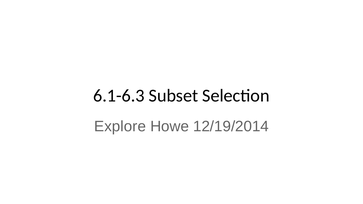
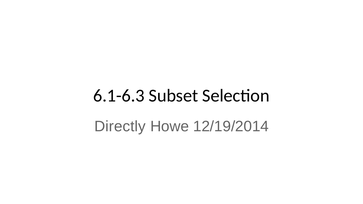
Explore: Explore -> Directly
